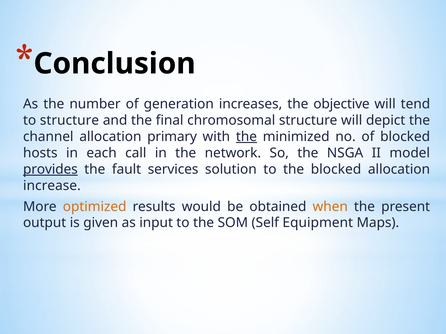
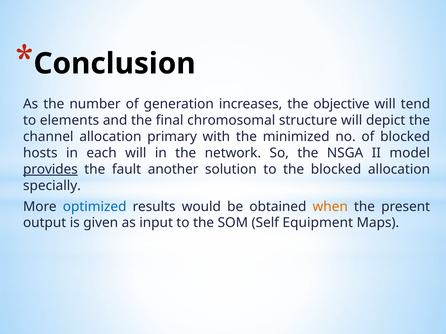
to structure: structure -> elements
the at (246, 137) underline: present -> none
each call: call -> will
services: services -> another
increase: increase -> specially
optimized colour: orange -> blue
